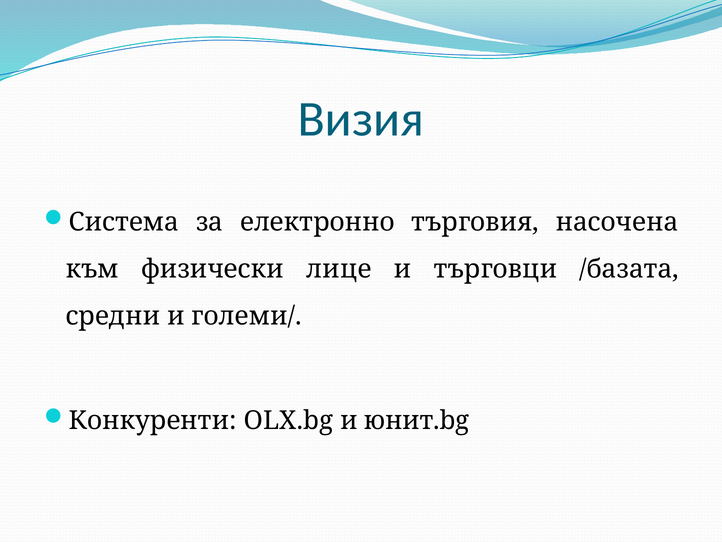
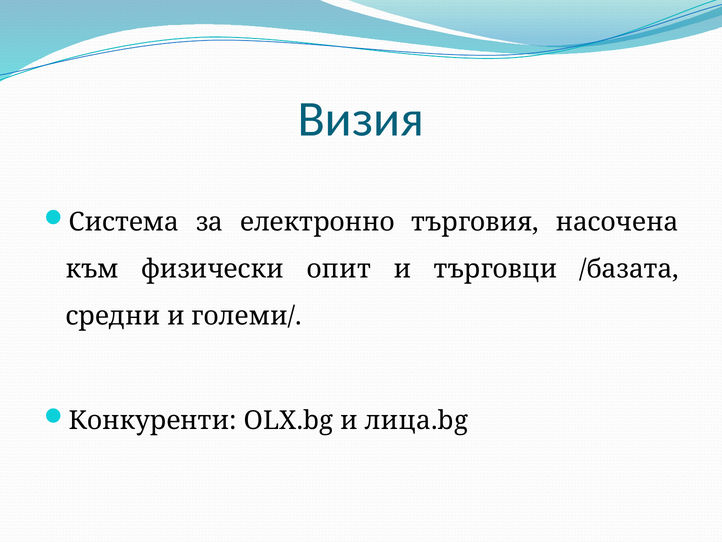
лице: лице -> опит
юнит.bg: юнит.bg -> лица.bg
